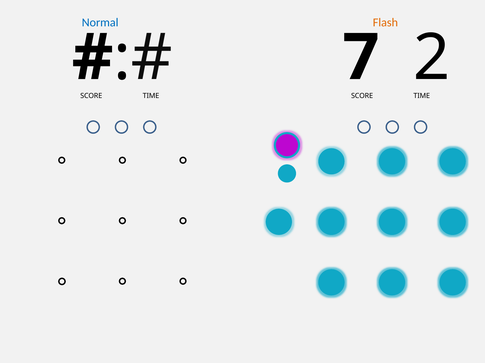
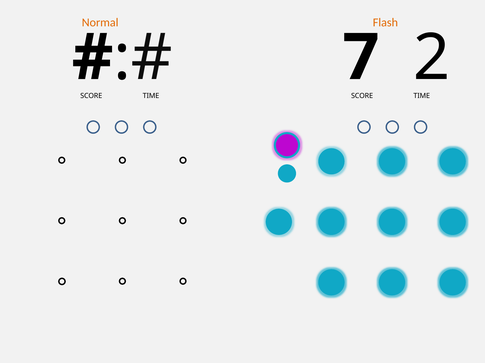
Normal colour: blue -> orange
